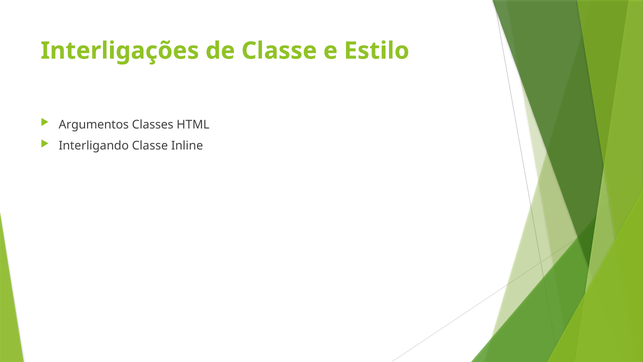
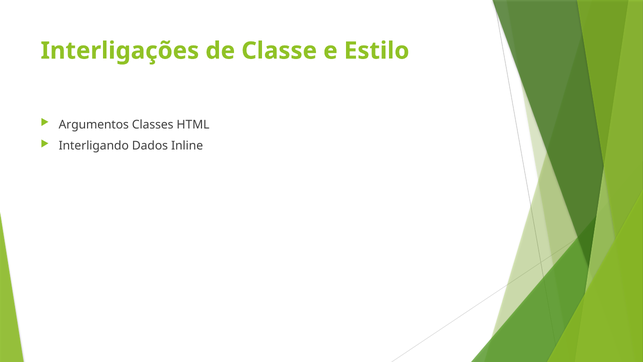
Interligando Classe: Classe -> Dados
